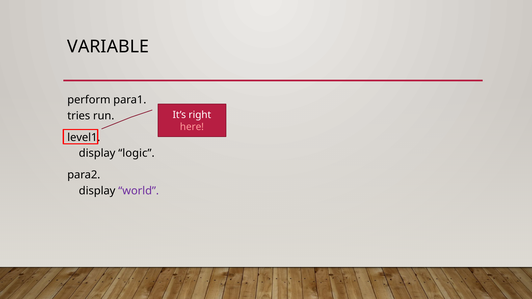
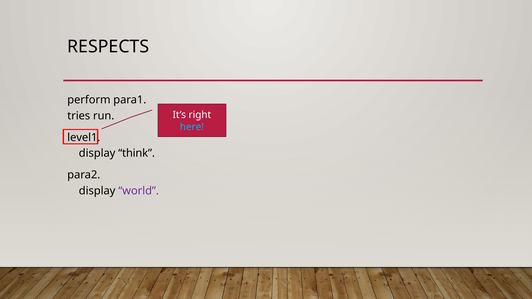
VARIABLE: VARIABLE -> RESPECTS
here colour: pink -> light blue
logic: logic -> think
